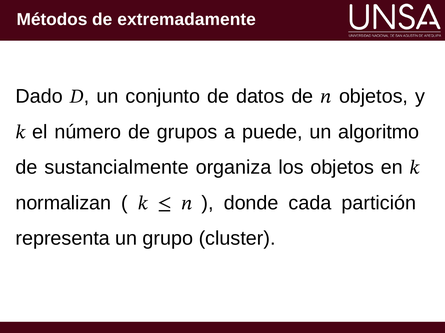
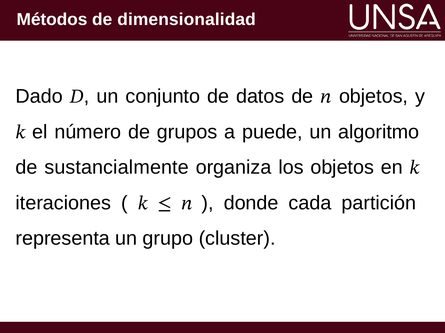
extremadamente: extremadamente -> dimensionalidad
normalizan: normalizan -> iteraciones
